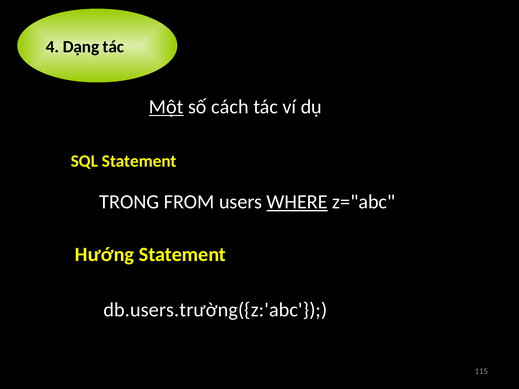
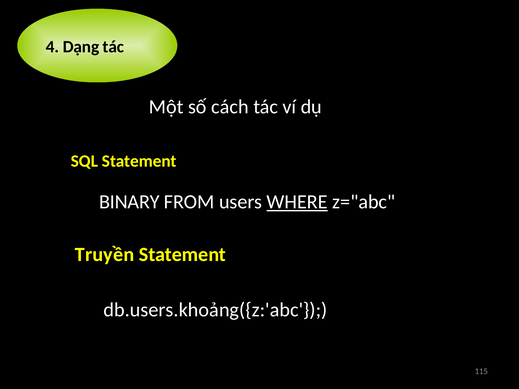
Một underline: present -> none
TRONG: TRONG -> BINARY
Hướng: Hướng -> Truyền
db.users.trường({z:'abc: db.users.trường({z:'abc -> db.users.khoảng({z:'abc
